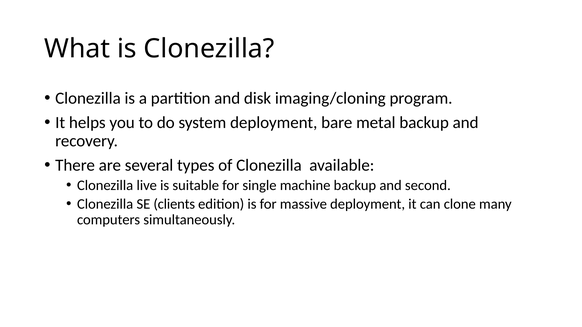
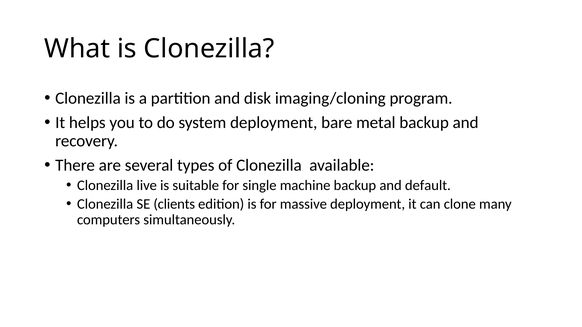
second: second -> default
